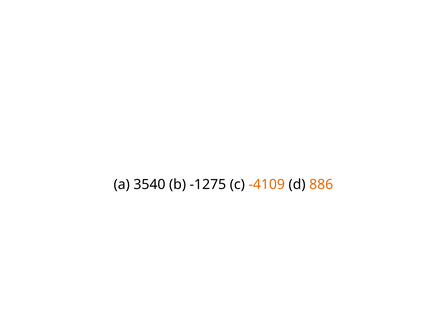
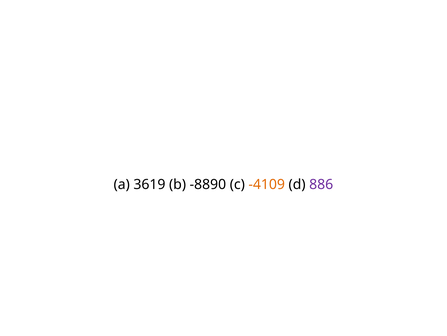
3540: 3540 -> 3619
-1275: -1275 -> -8890
886 colour: orange -> purple
